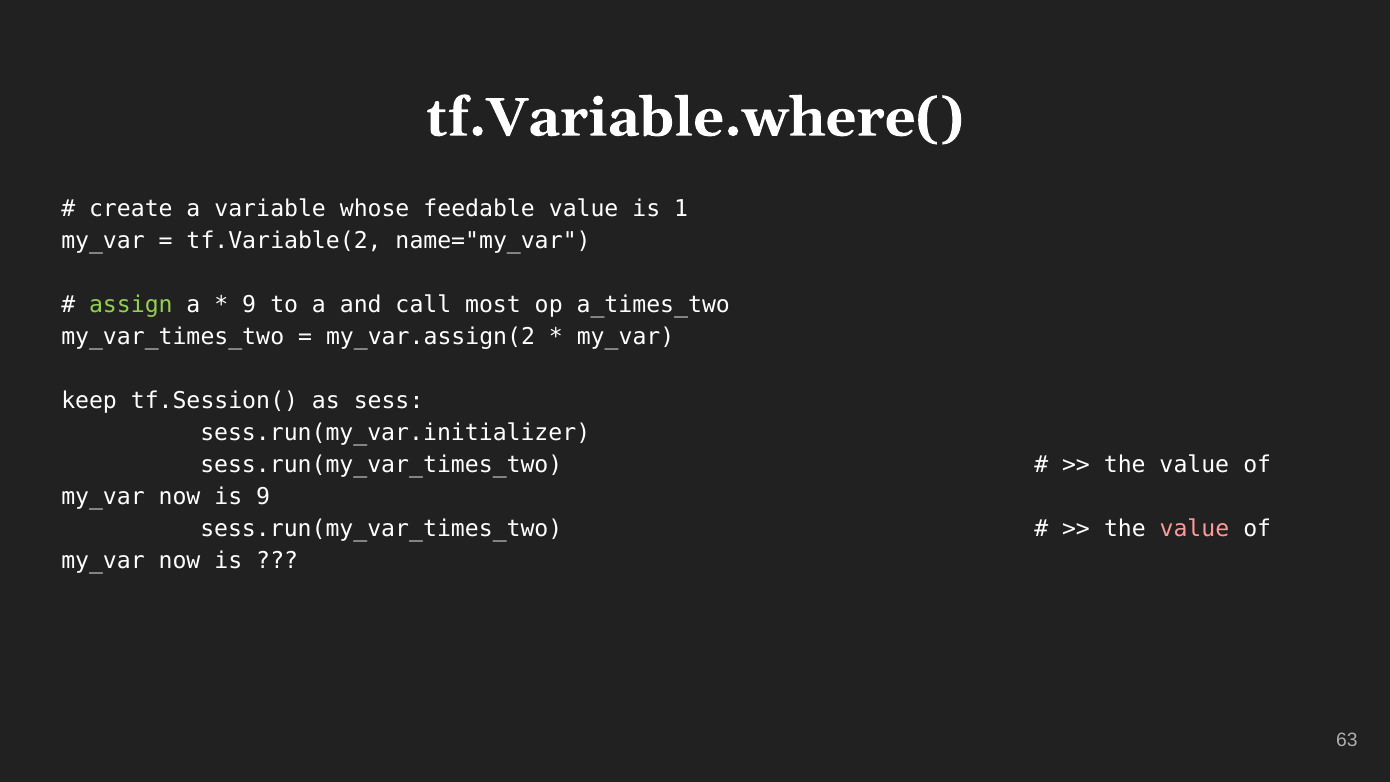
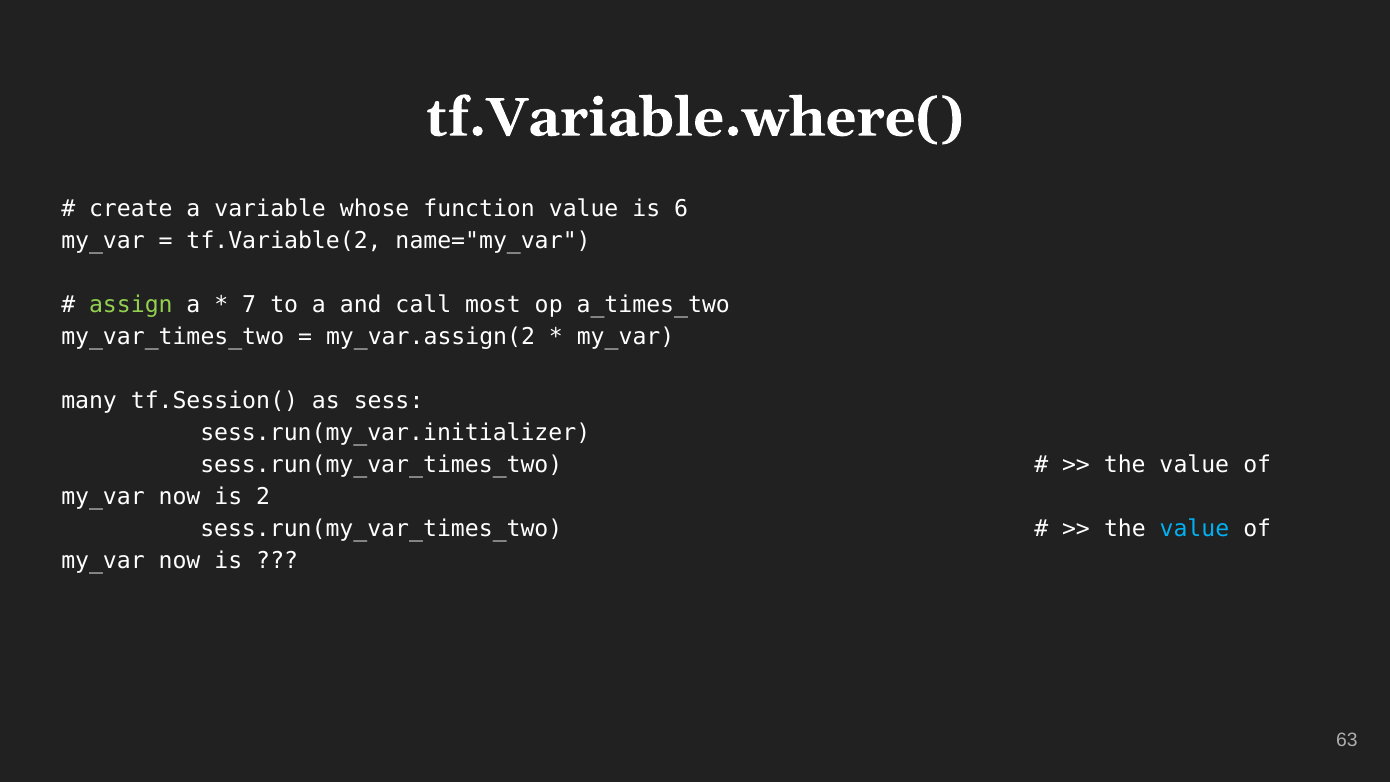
feedable: feedable -> function
1: 1 -> 6
9 at (249, 305): 9 -> 7
keep: keep -> many
is 9: 9 -> 2
value at (1194, 528) colour: pink -> light blue
